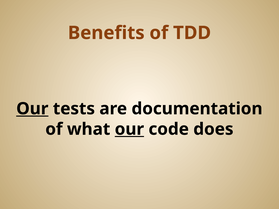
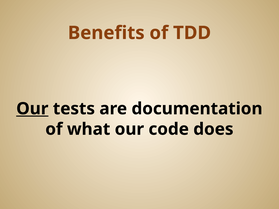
our at (129, 129) underline: present -> none
